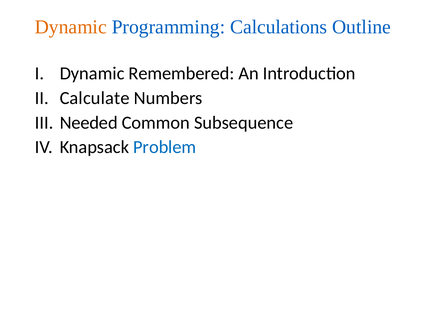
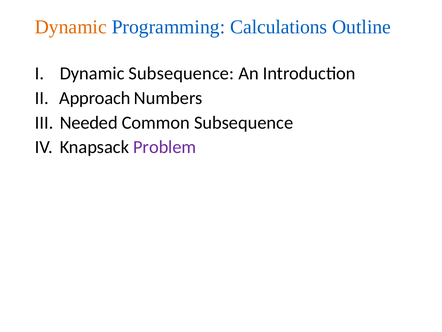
Dynamic Remembered: Remembered -> Subsequence
Calculate: Calculate -> Approach
Problem colour: blue -> purple
